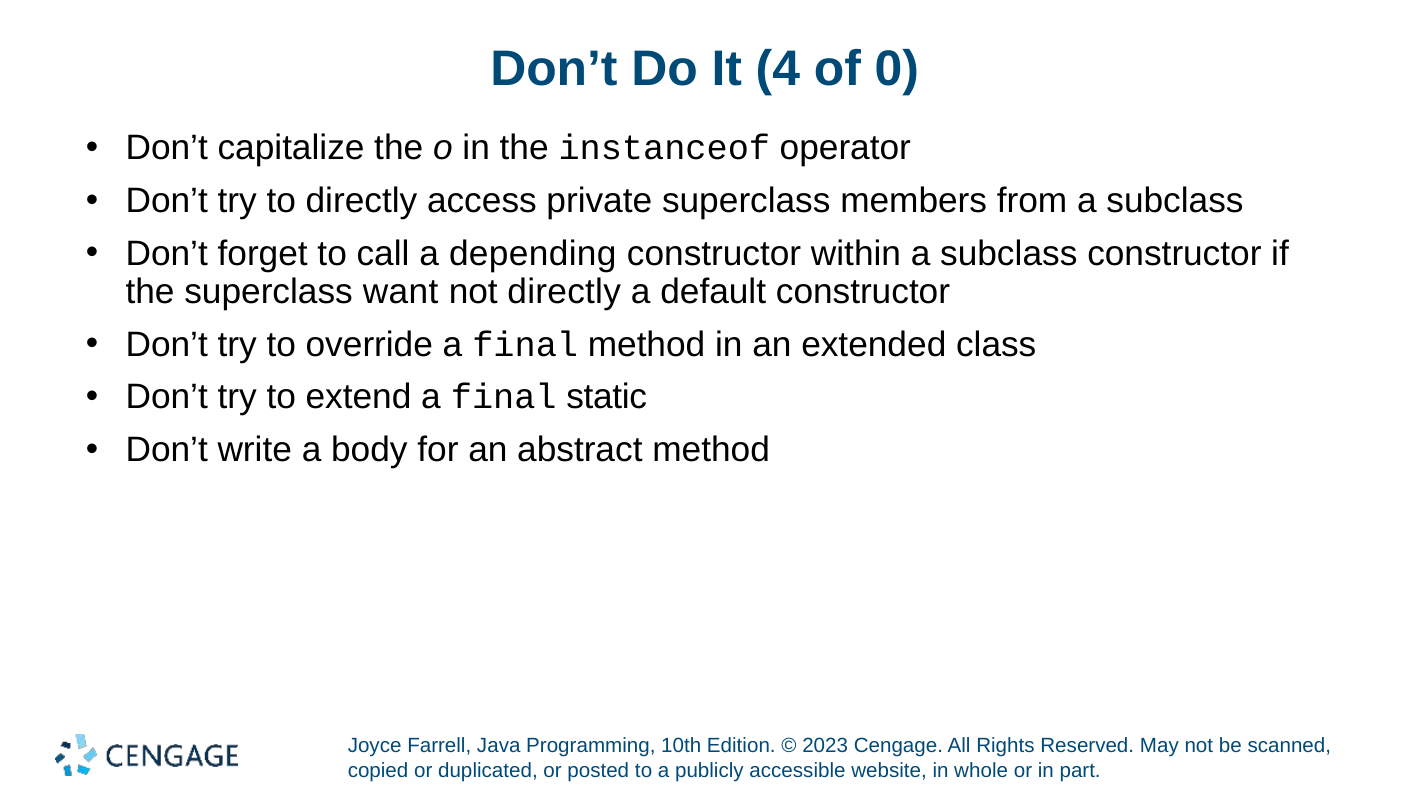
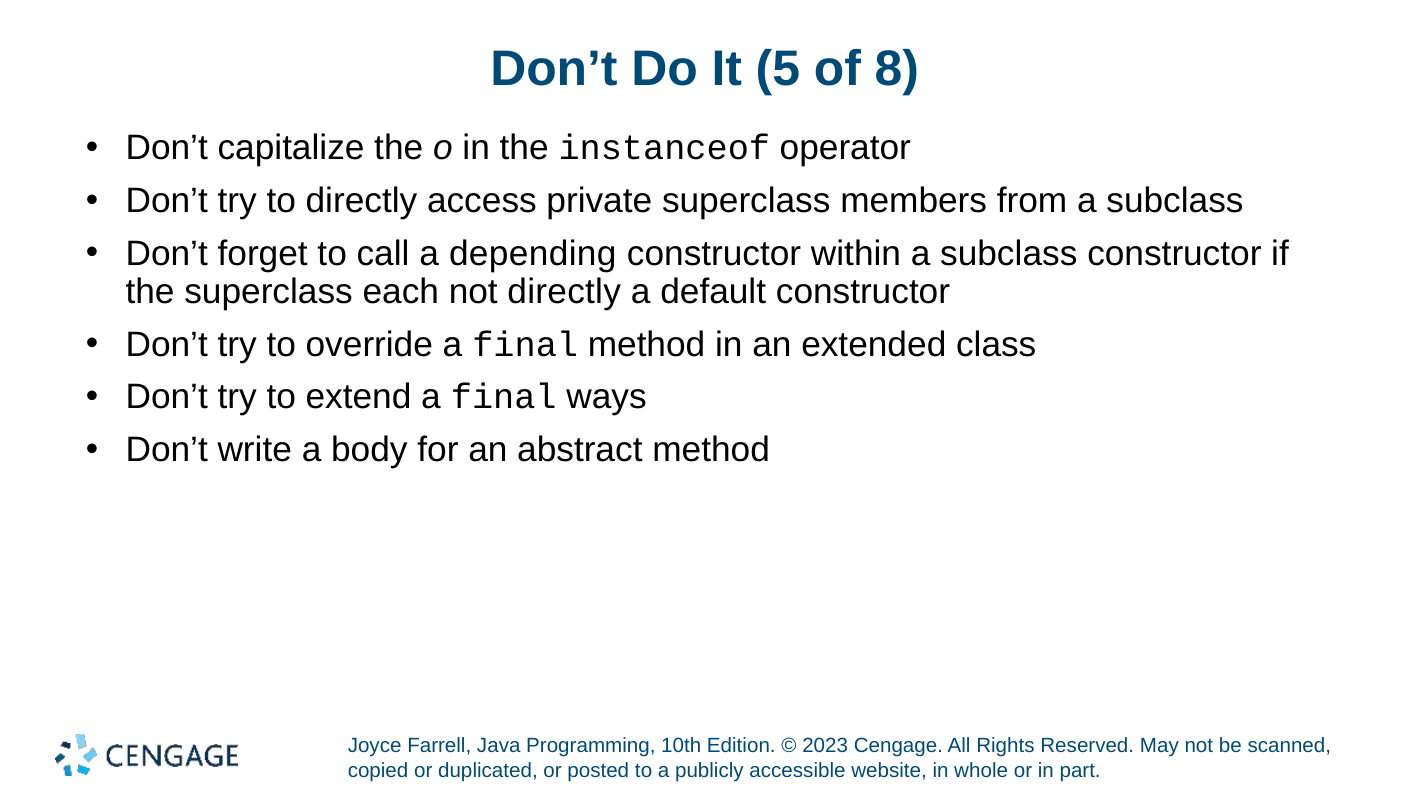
4: 4 -> 5
0: 0 -> 8
want: want -> each
static: static -> ways
